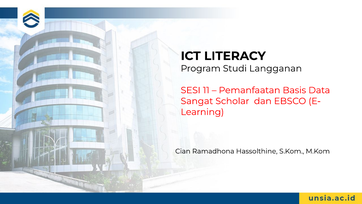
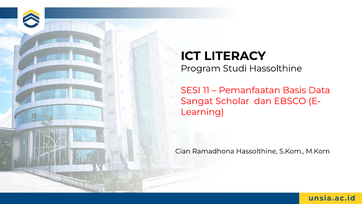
Studi Langganan: Langganan -> Hassolthine
